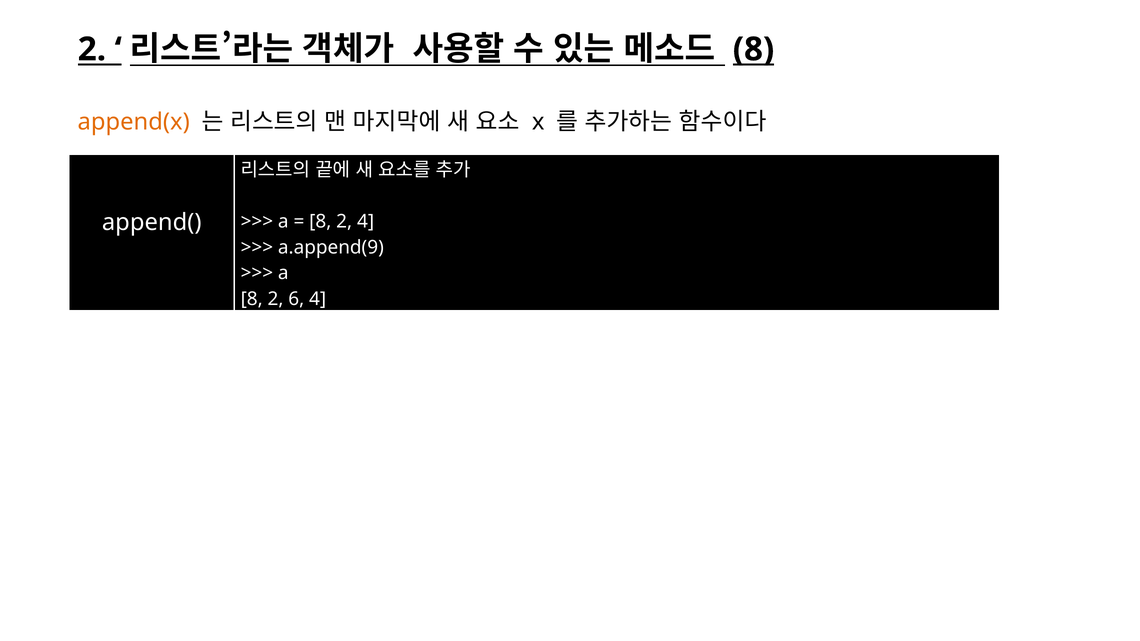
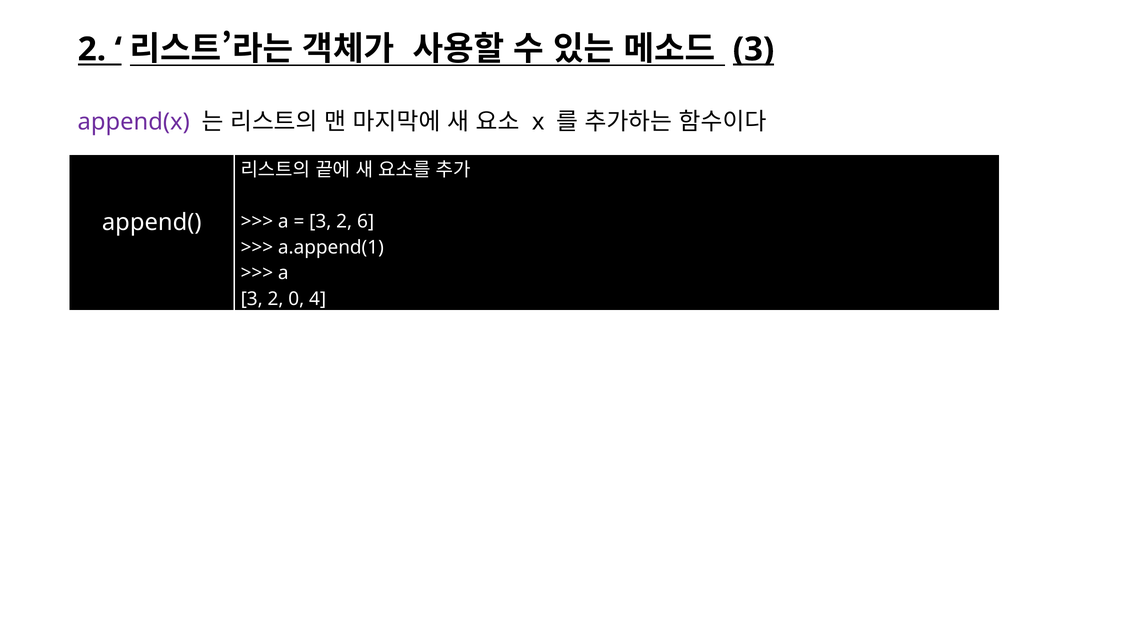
8 at (754, 49): 8 -> 3
append(x colour: orange -> purple
8 at (320, 222): 8 -> 3
2 4: 4 -> 6
a.append(9: a.append(9 -> a.append(1
8 at (252, 299): 8 -> 3
6: 6 -> 0
